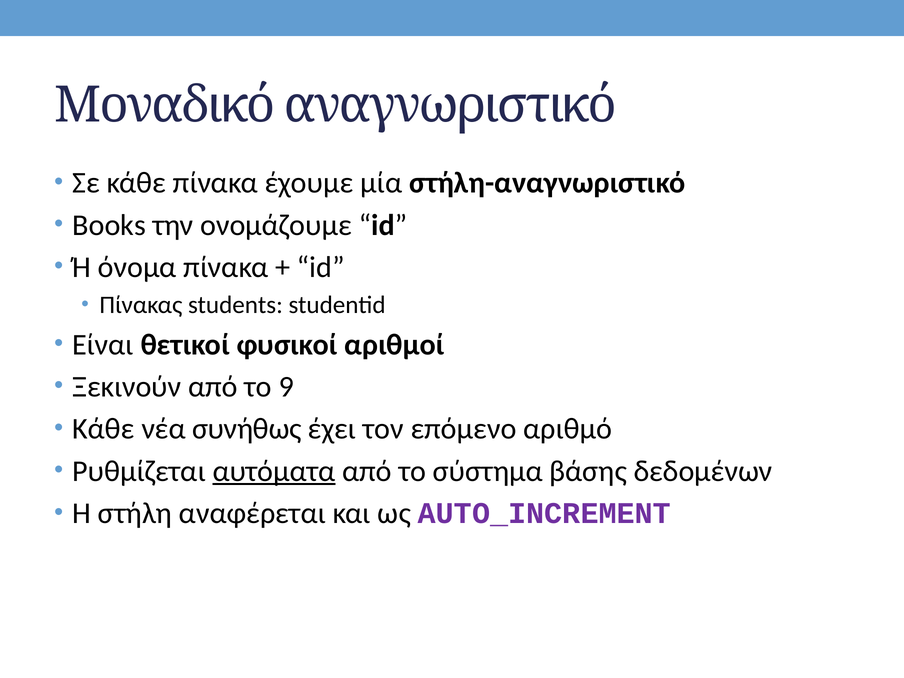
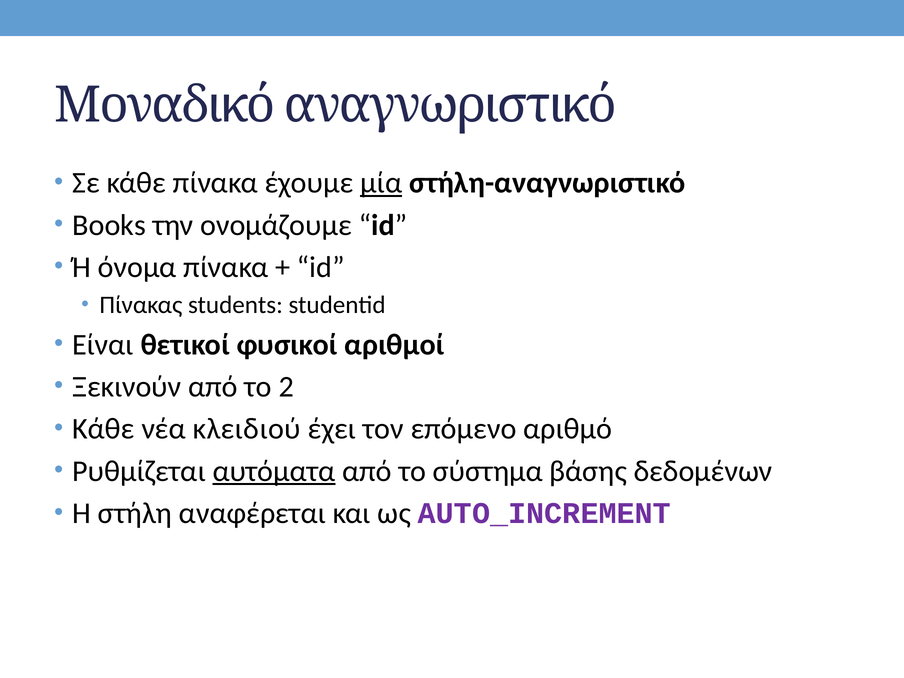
μία underline: none -> present
9: 9 -> 2
συνήθως: συνήθως -> κλειδιού
